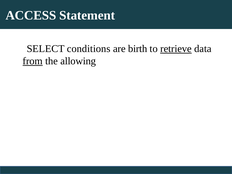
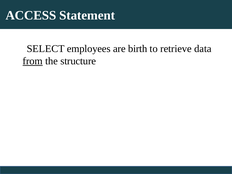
conditions: conditions -> employees
retrieve underline: present -> none
allowing: allowing -> structure
